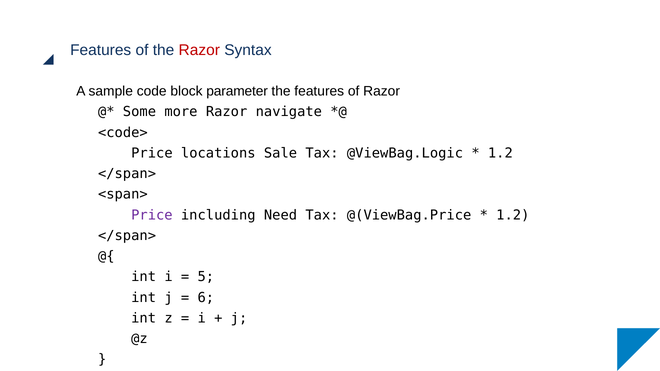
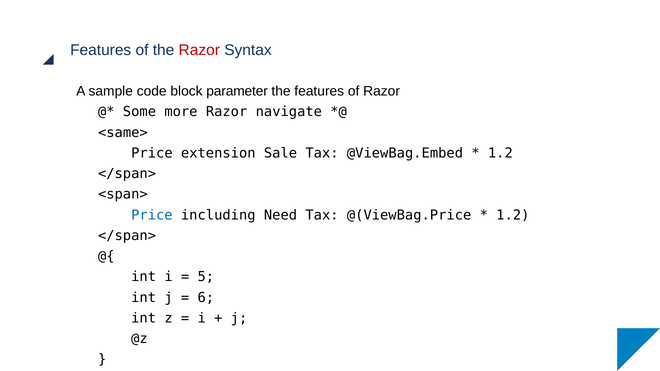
<code>: <code> -> <same>
locations: locations -> extension
@ViewBag.Logic: @ViewBag.Logic -> @ViewBag.Embed
Price at (152, 215) colour: purple -> blue
